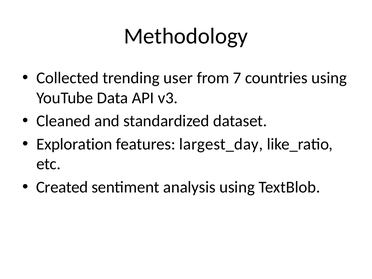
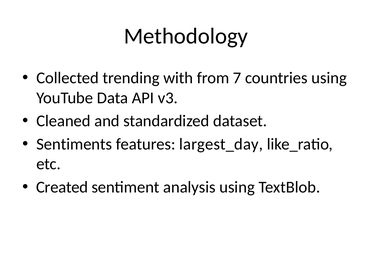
user: user -> with
Exploration: Exploration -> Sentiments
